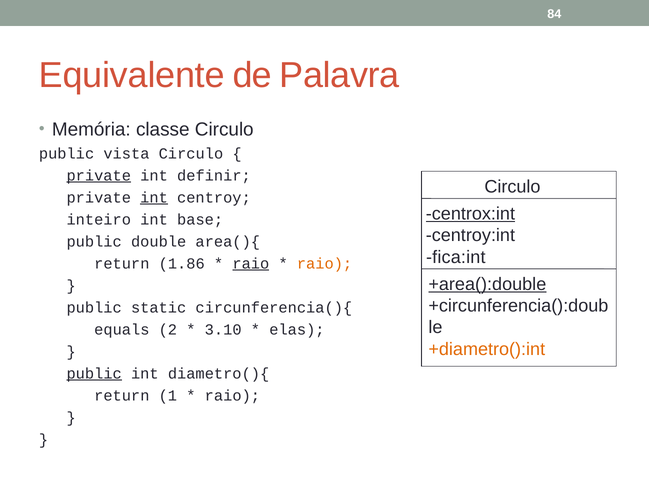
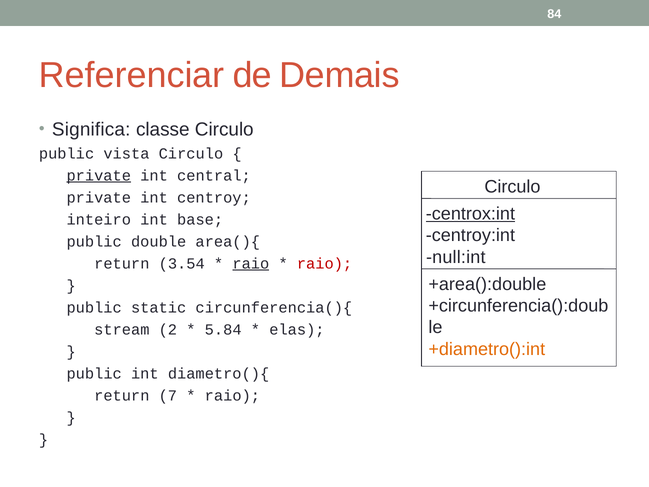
Equivalente: Equivalente -> Referenciar
Palavra: Palavra -> Demais
Memória: Memória -> Significa
definir: definir -> central
int at (154, 197) underline: present -> none
fica:int: fica:int -> null:int
1.86: 1.86 -> 3.54
raio at (325, 263) colour: orange -> red
+area():double underline: present -> none
equals: equals -> stream
3.10: 3.10 -> 5.84
public at (94, 373) underline: present -> none
1: 1 -> 7
